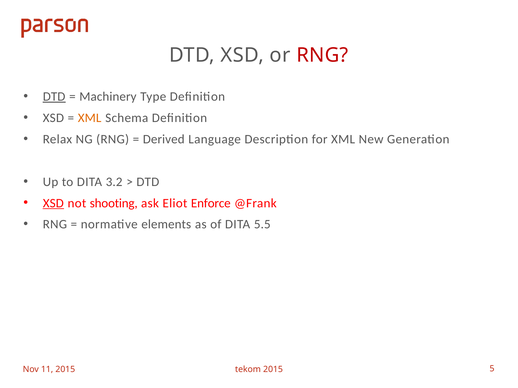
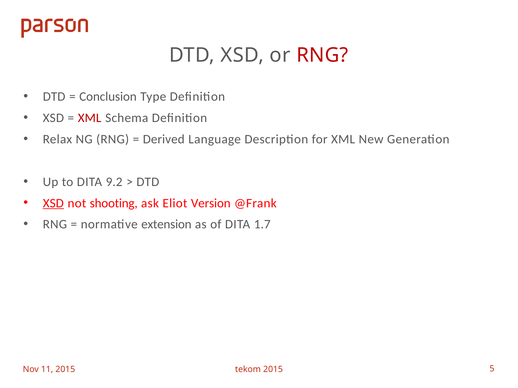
DTD at (54, 97) underline: present -> none
Machinery: Machinery -> Conclusion
XML at (90, 118) colour: orange -> red
3.2: 3.2 -> 9.2
Enforce: Enforce -> Version
elements: elements -> extension
5.5: 5.5 -> 1.7
